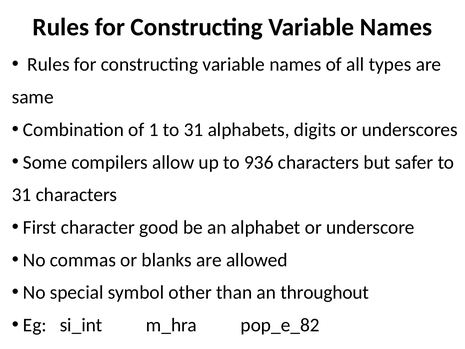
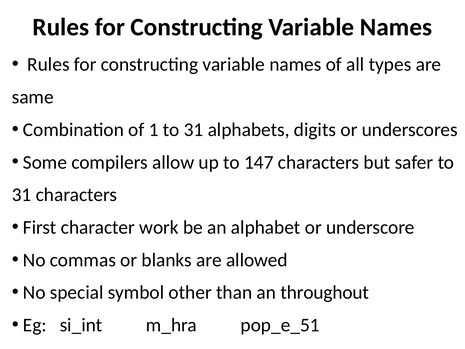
936: 936 -> 147
good: good -> work
pop_e_82: pop_e_82 -> pop_e_51
